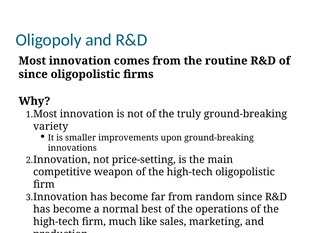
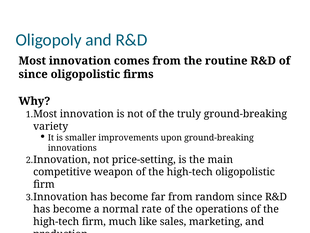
best: best -> rate
